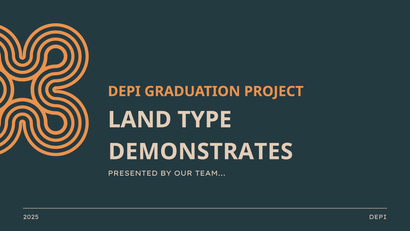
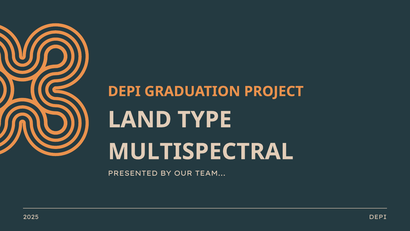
DEMONSTRATES: DEMONSTRATES -> MULTISPECTRAL
